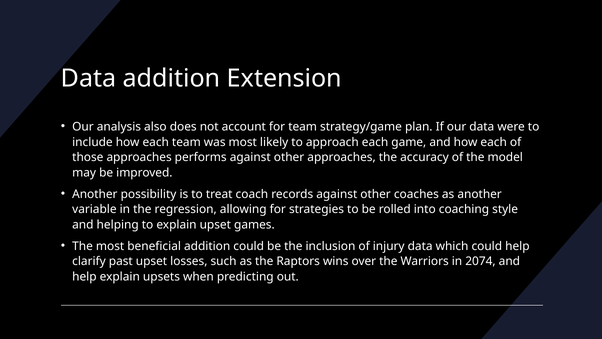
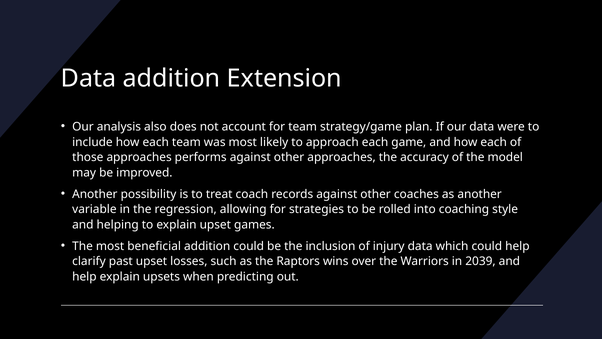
2074: 2074 -> 2039
